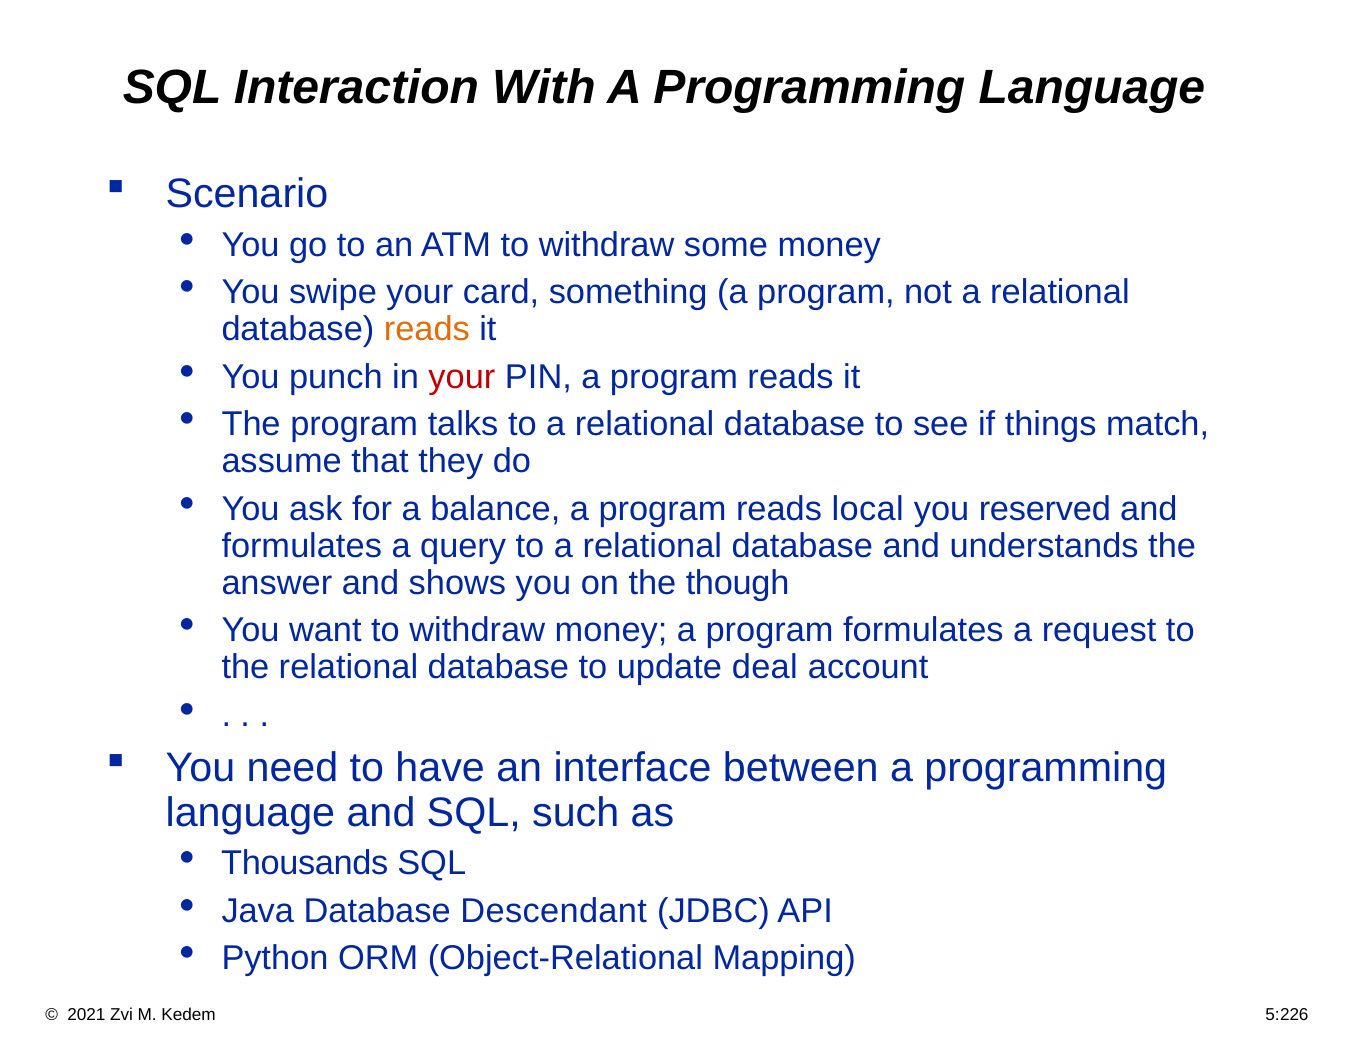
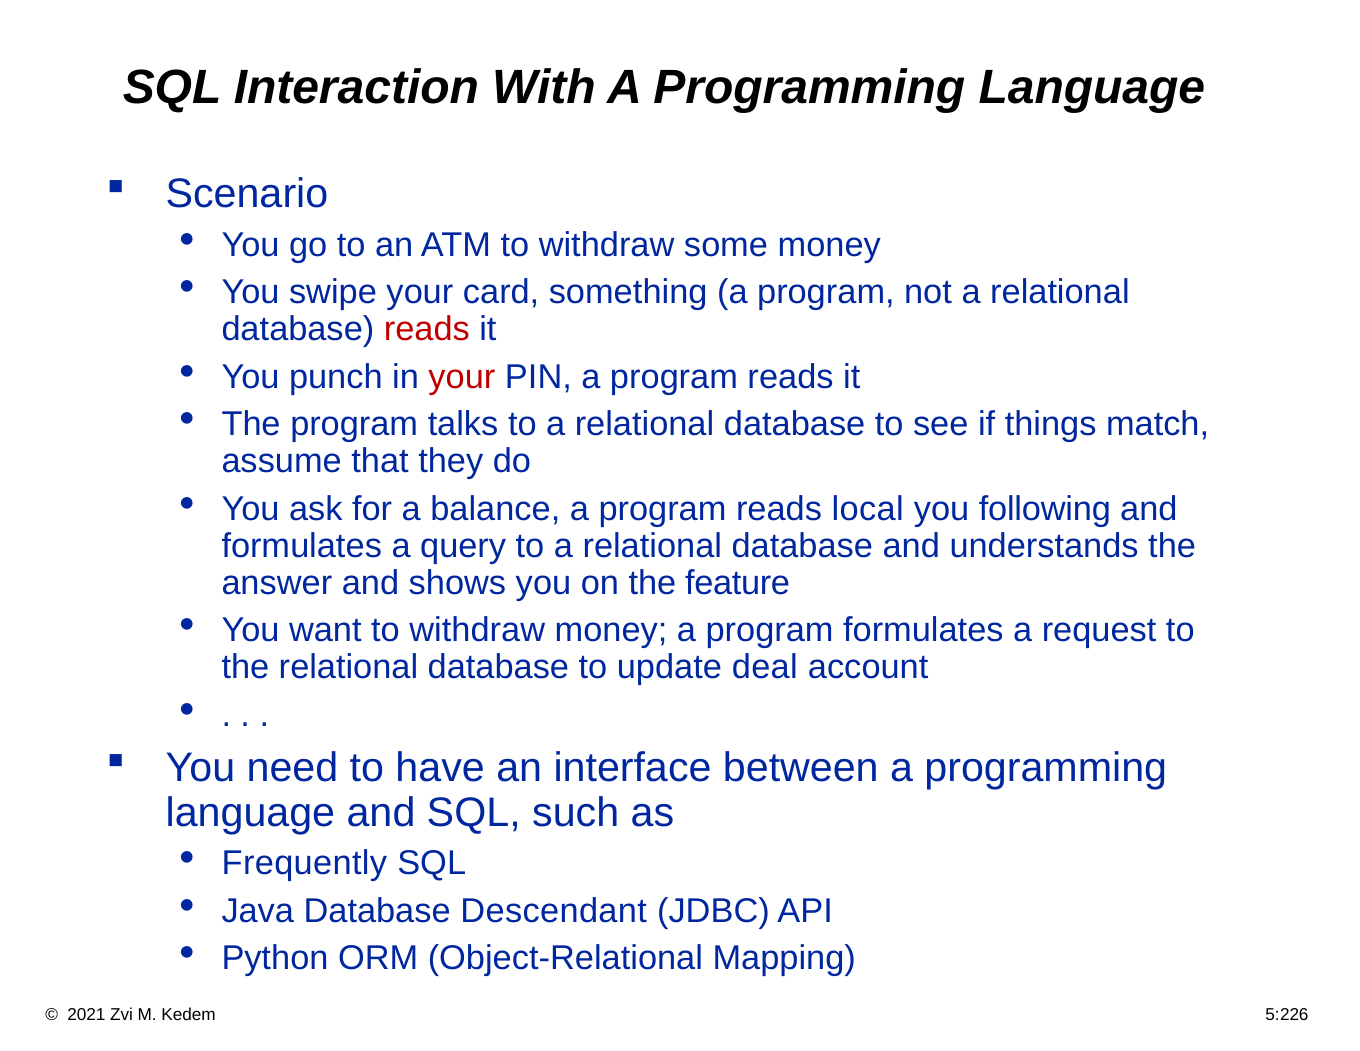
reads at (427, 329) colour: orange -> red
reserved: reserved -> following
though: though -> feature
Thousands: Thousands -> Frequently
